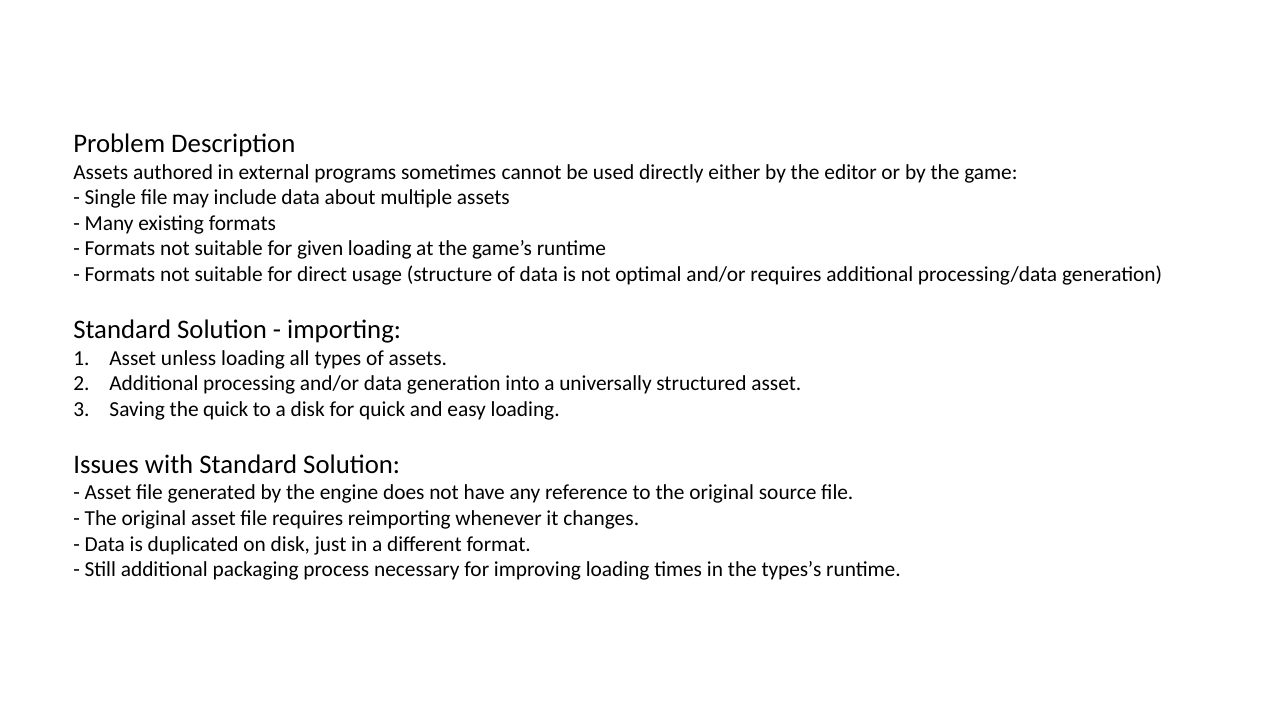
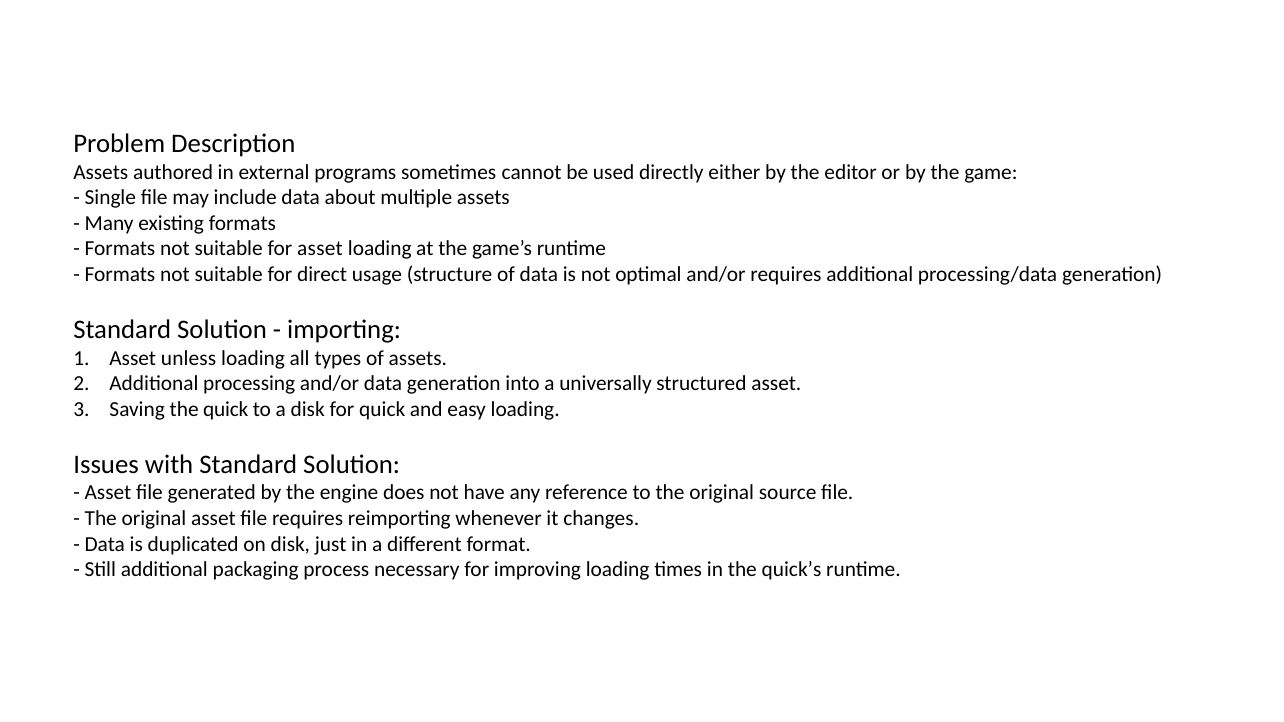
for given: given -> asset
types’s: types’s -> quick’s
